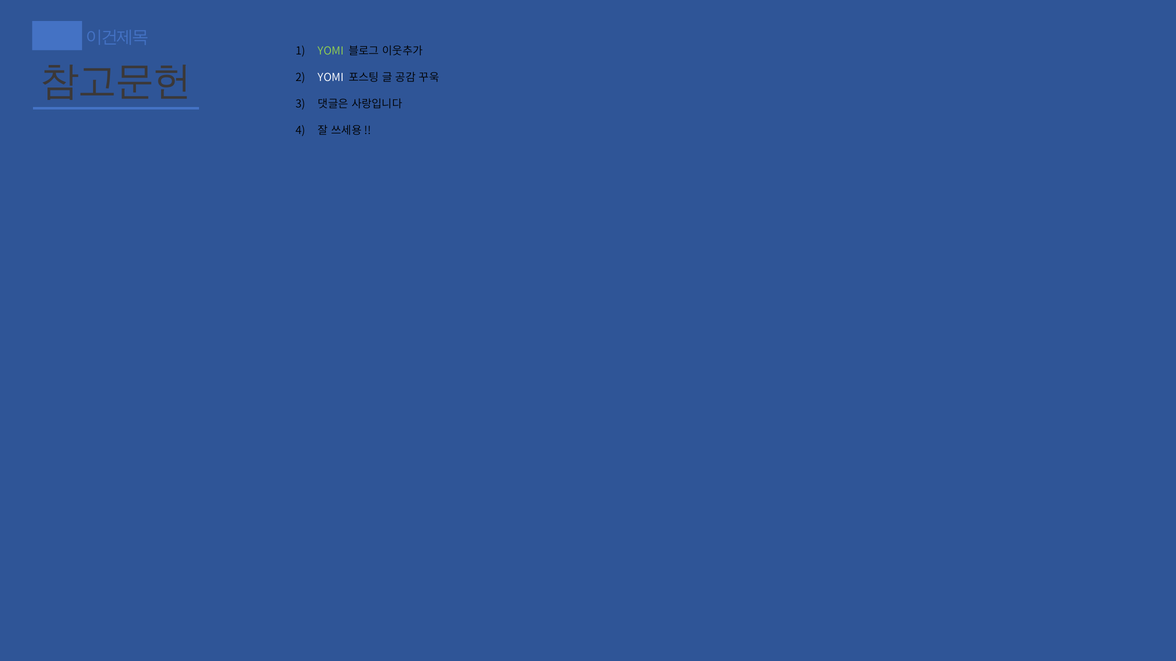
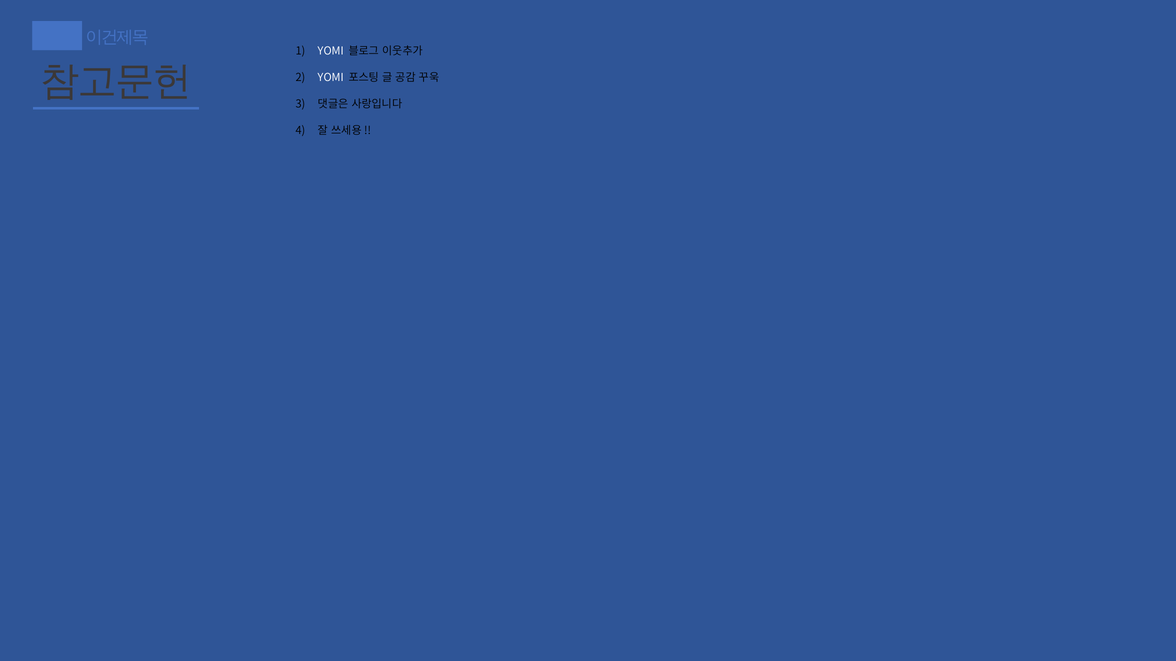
YOMI at (331, 51) colour: light green -> white
